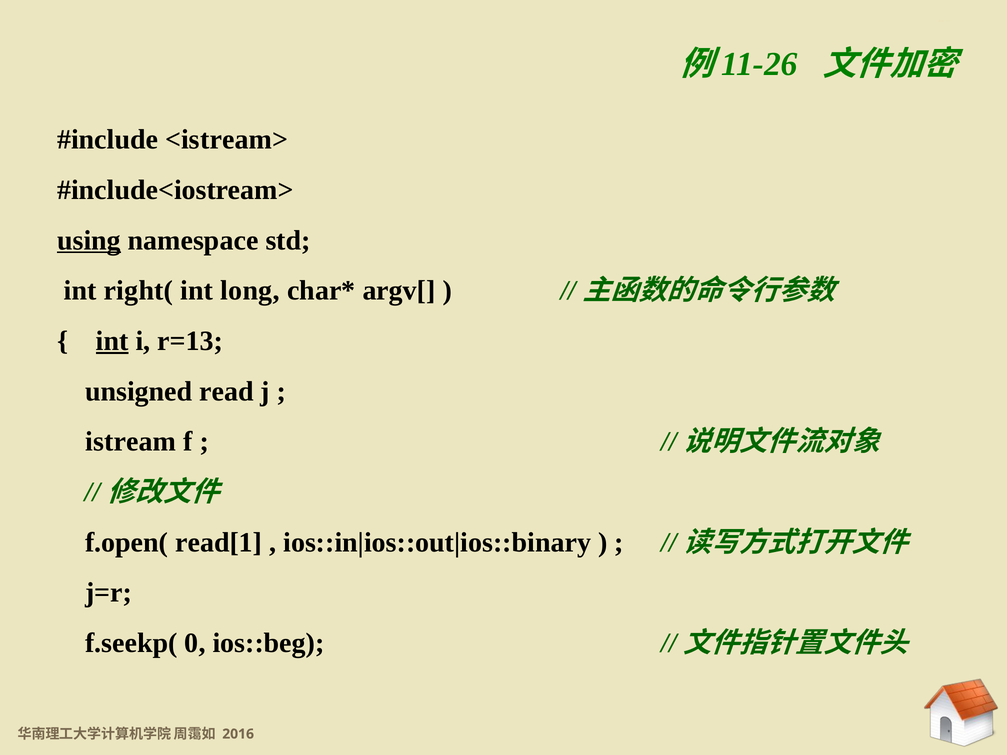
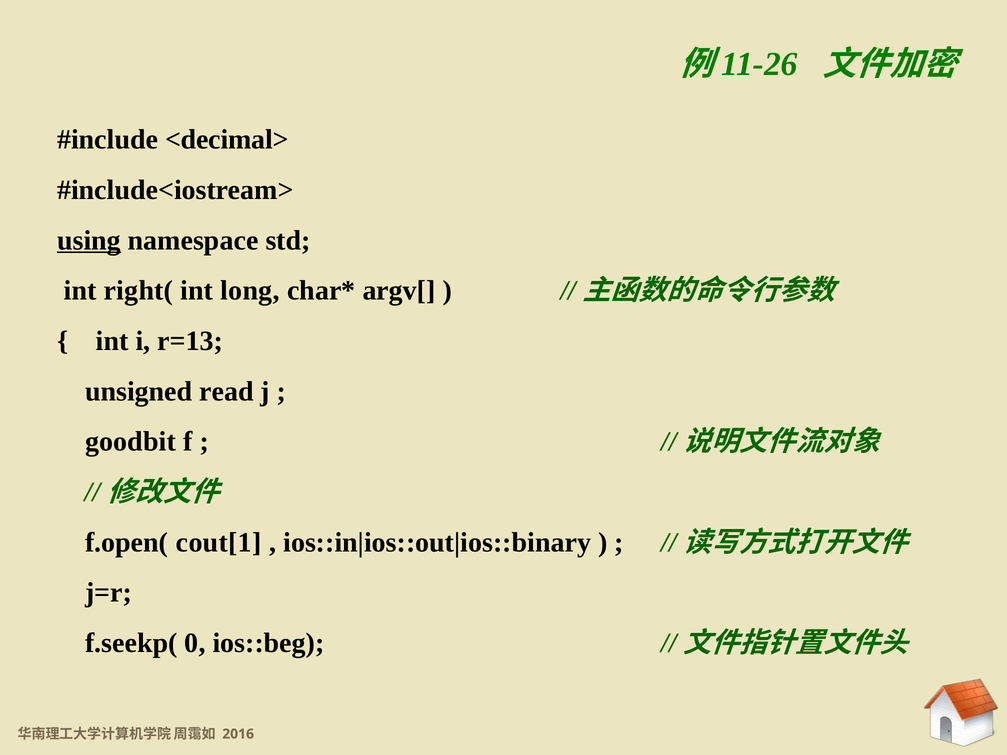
<istream>: <istream> -> <decimal>
int at (112, 341) underline: present -> none
istream: istream -> goodbit
read[1: read[1 -> cout[1
